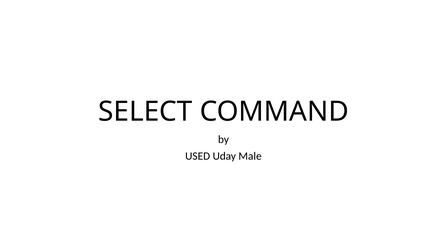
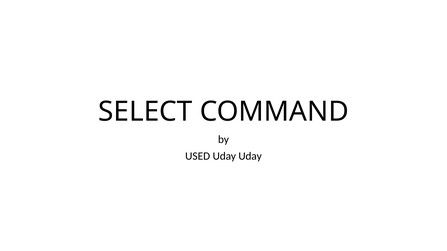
Uday Male: Male -> Uday
